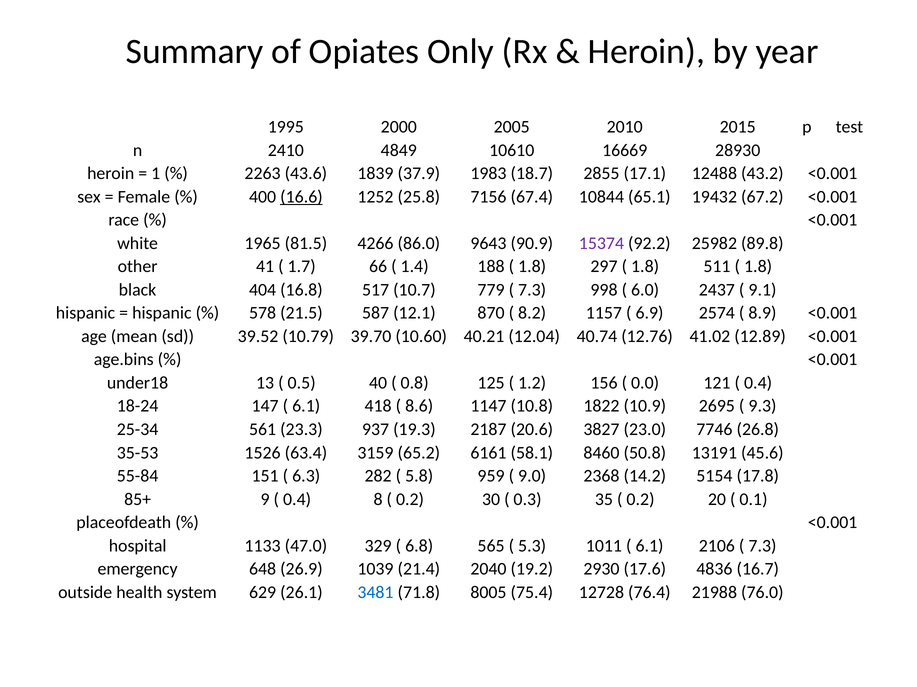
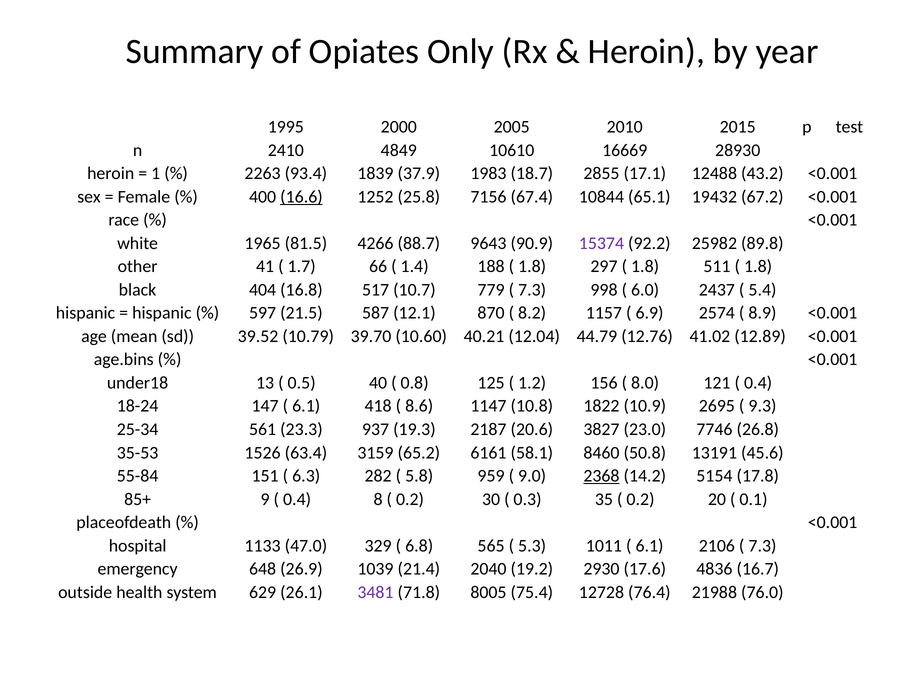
43.6: 43.6 -> 93.4
86.0: 86.0 -> 88.7
9.1: 9.1 -> 5.4
578: 578 -> 597
40.74: 40.74 -> 44.79
0.0: 0.0 -> 8.0
2368 underline: none -> present
3481 colour: blue -> purple
